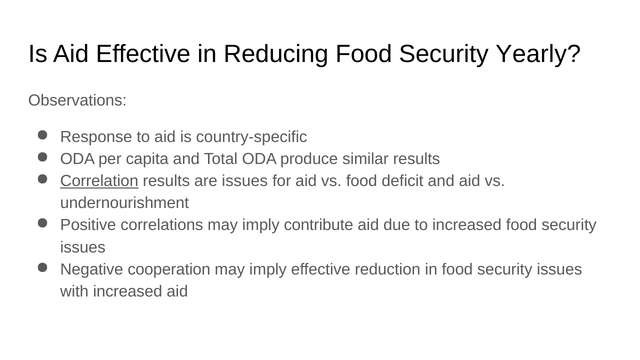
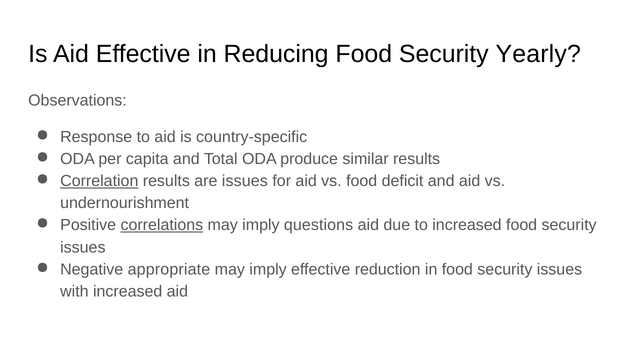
correlations underline: none -> present
contribute: contribute -> questions
cooperation: cooperation -> appropriate
